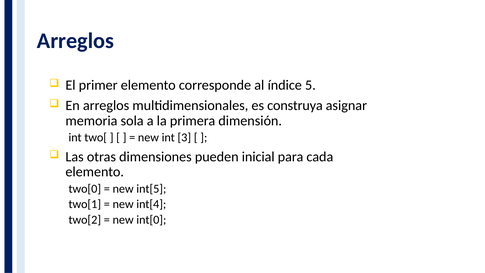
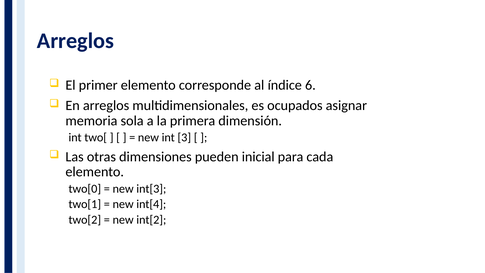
5: 5 -> 6
construya: construya -> ocupados
int[5: int[5 -> int[3
int[0: int[0 -> int[2
